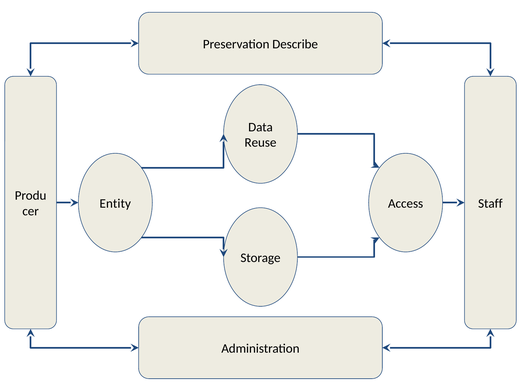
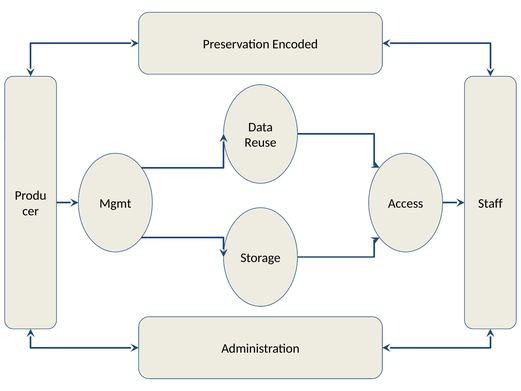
Describe: Describe -> Encoded
Entity: Entity -> Mgmt
